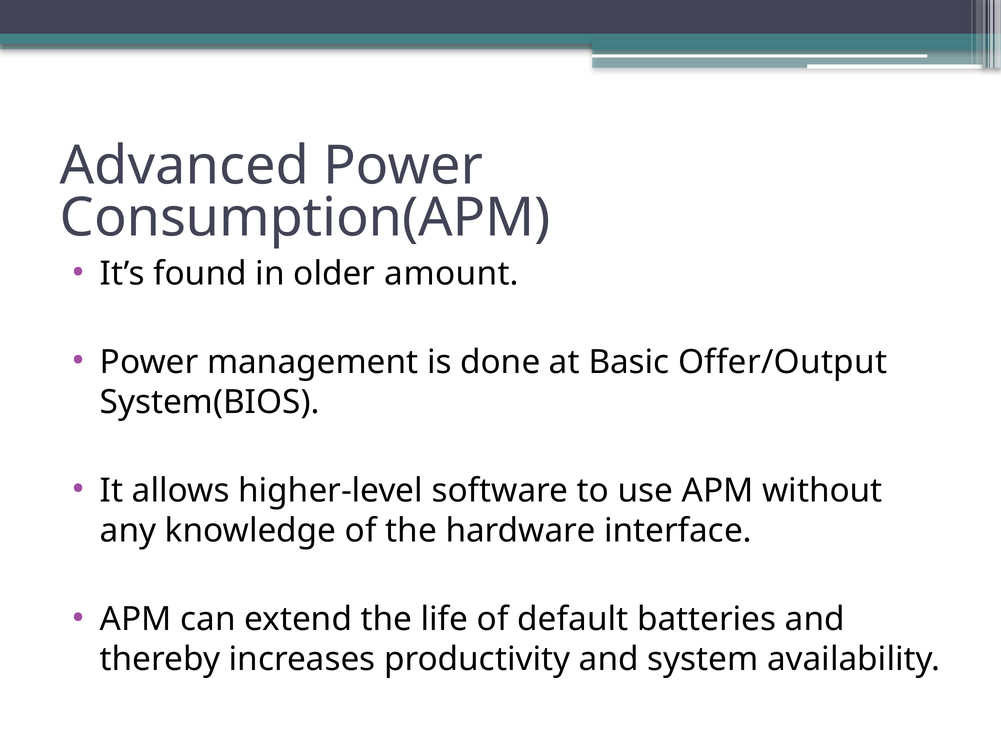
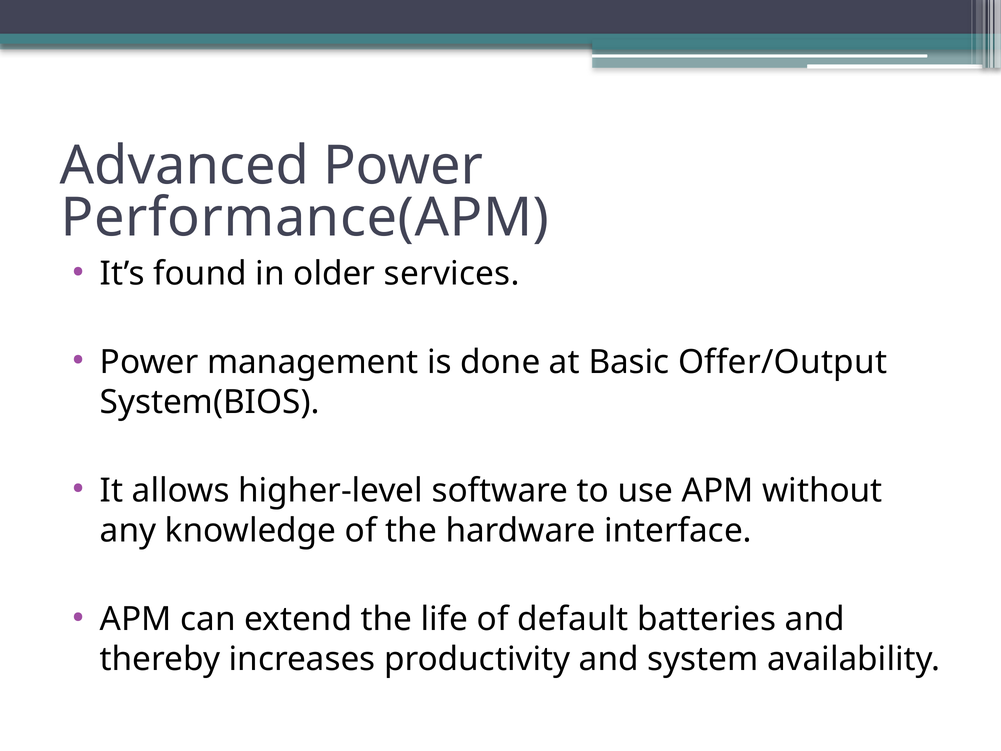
Consumption(APM: Consumption(APM -> Performance(APM
amount: amount -> services
